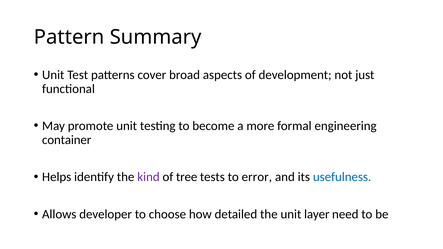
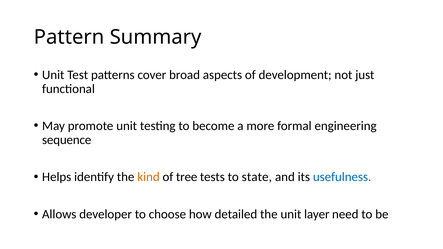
container: container -> sequence
kind colour: purple -> orange
error: error -> state
